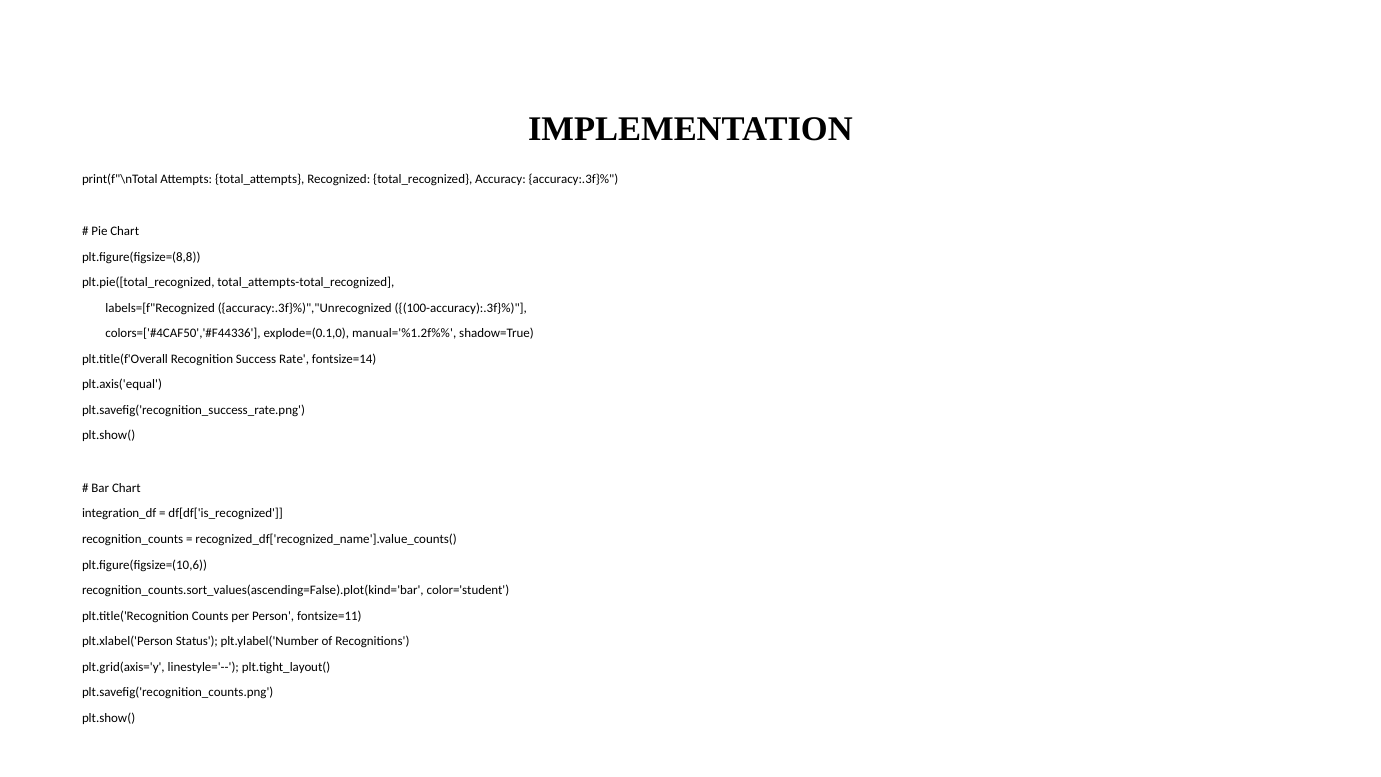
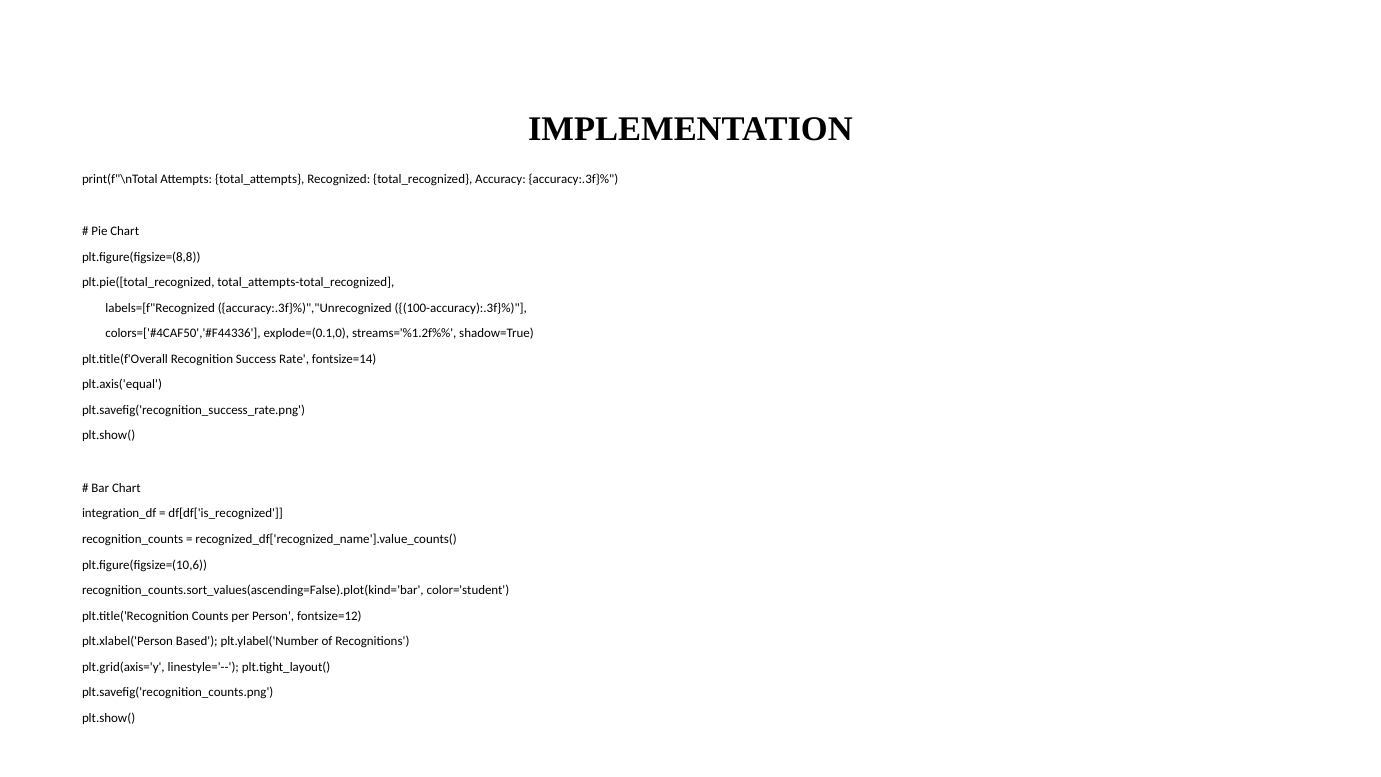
manual='%1.2f%%: manual='%1.2f%% -> streams='%1.2f%%
fontsize=11: fontsize=11 -> fontsize=12
Status: Status -> Based
